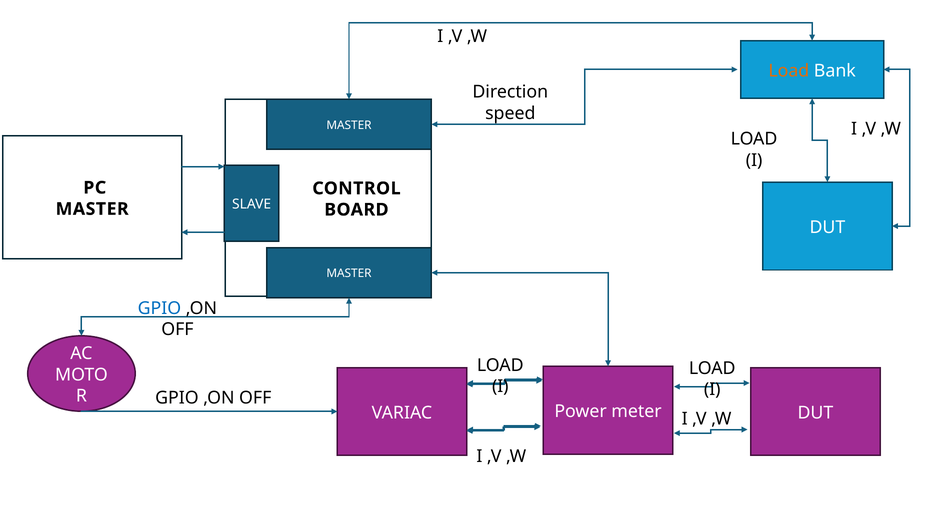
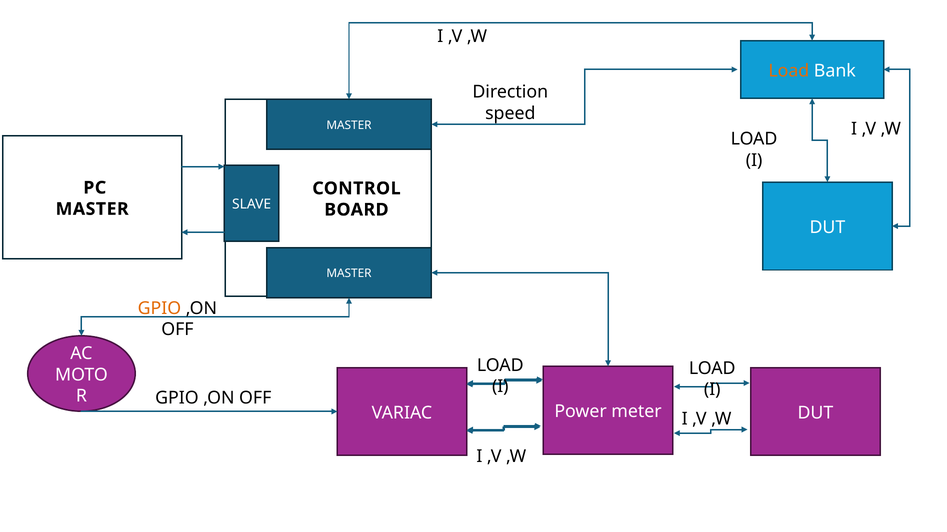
GPIO at (159, 309) colour: blue -> orange
